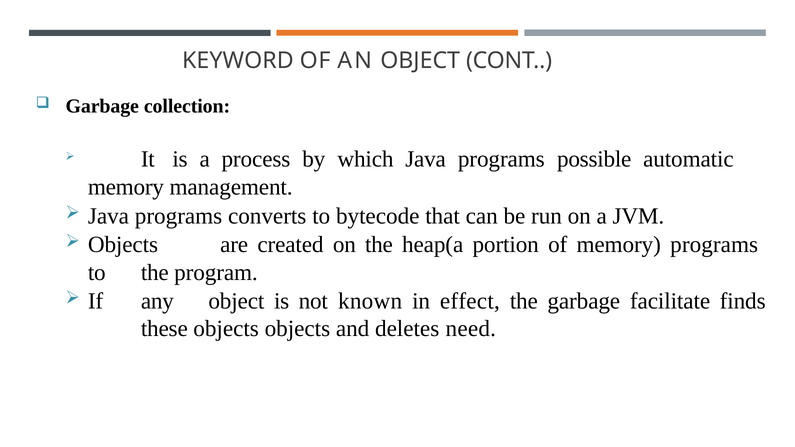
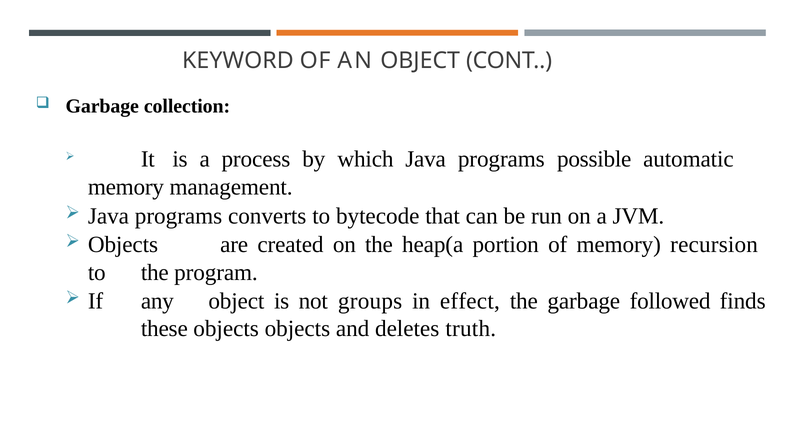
memory programs: programs -> recursion
known: known -> groups
facilitate: facilitate -> followed
need: need -> truth
